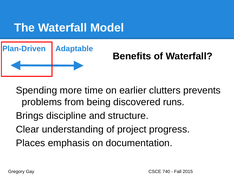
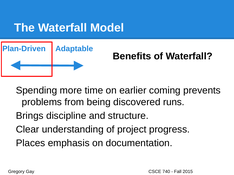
clutters: clutters -> coming
